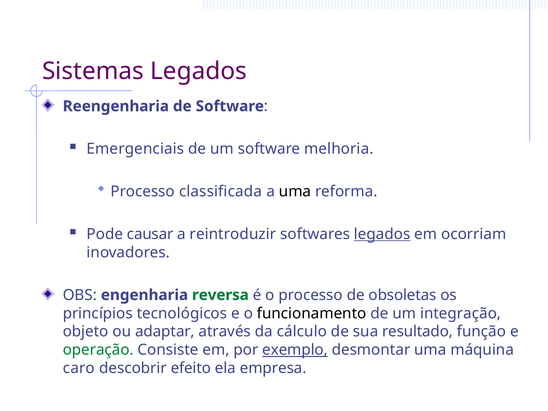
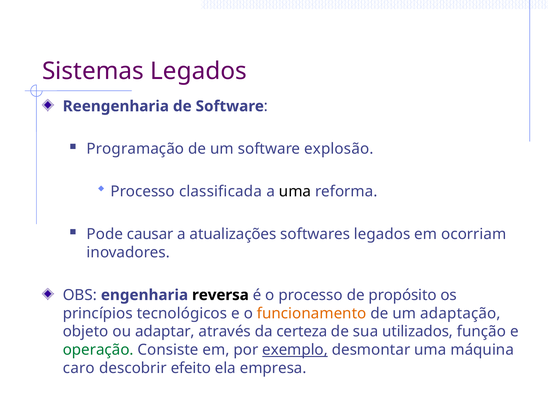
Emergenciais: Emergenciais -> Programação
melhoria: melhoria -> explosão
reintroduzir: reintroduzir -> atualizações
legados at (382, 234) underline: present -> none
reversa colour: green -> black
obsoletas: obsoletas -> propósito
funcionamento colour: black -> orange
integração: integração -> adaptação
cálculo: cálculo -> certeza
resultado: resultado -> utilizados
